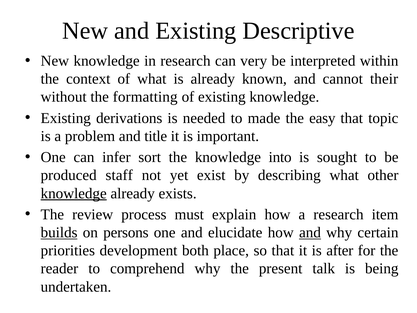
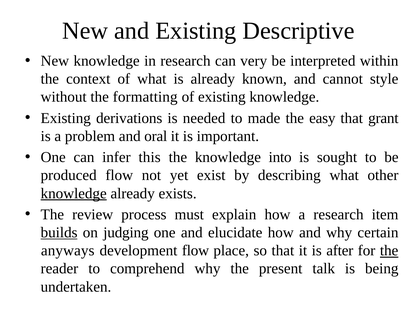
their: their -> style
topic: topic -> grant
title: title -> oral
sort: sort -> this
produced staff: staff -> flow
persons: persons -> judging
and at (310, 232) underline: present -> none
priorities: priorities -> anyways
development both: both -> flow
the at (389, 250) underline: none -> present
